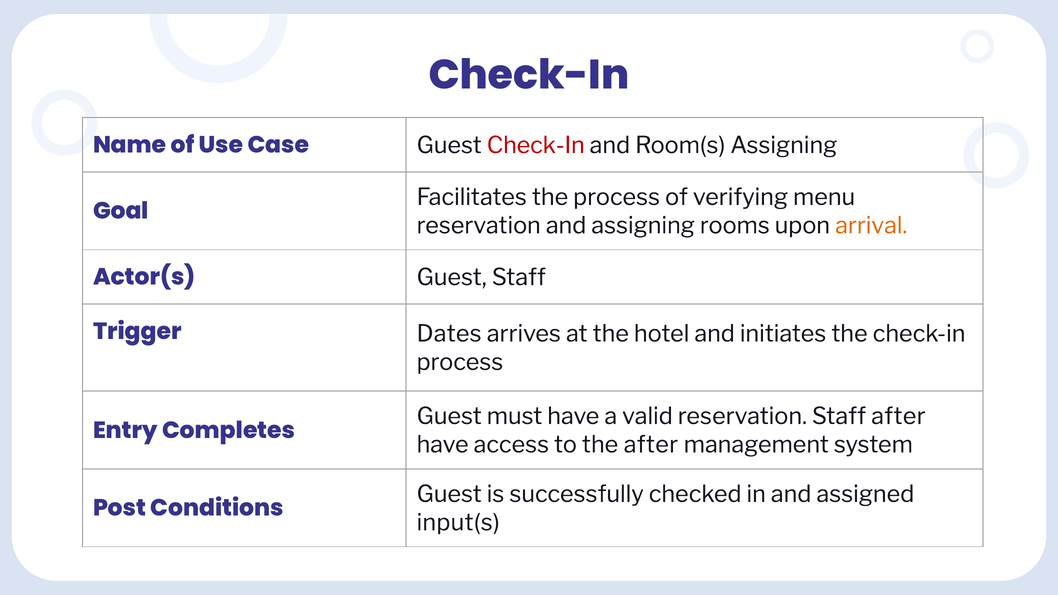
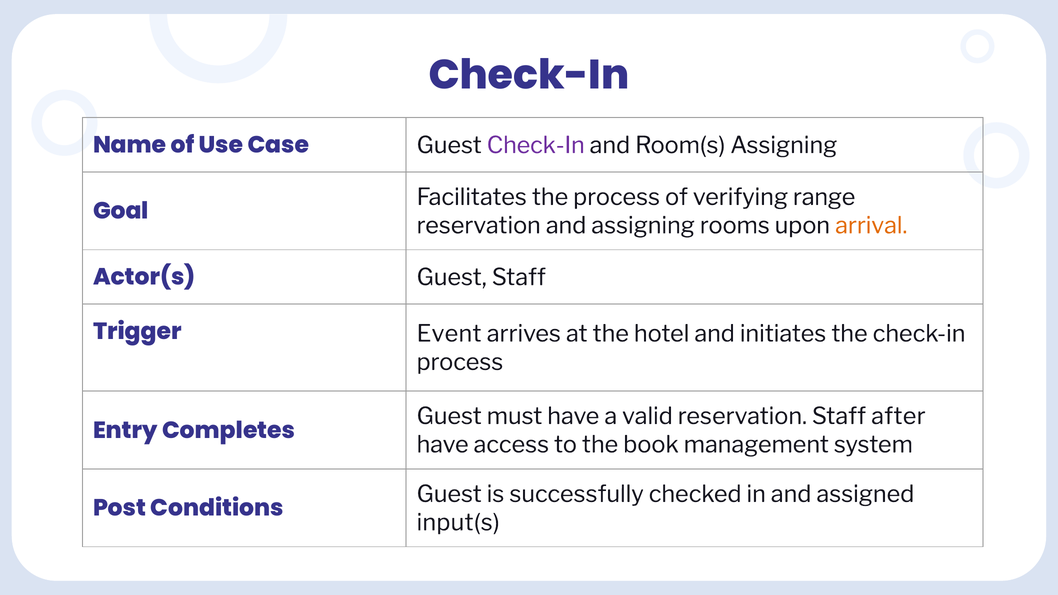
Check-In at (536, 145) colour: red -> purple
menu: menu -> range
Dates: Dates -> Event
the after: after -> book
